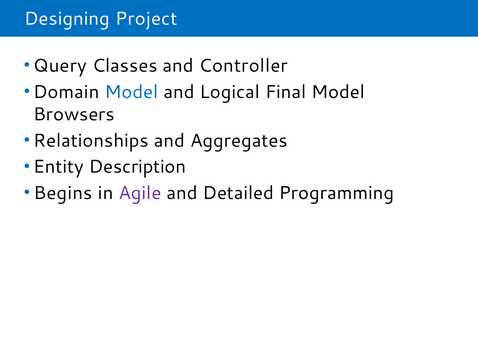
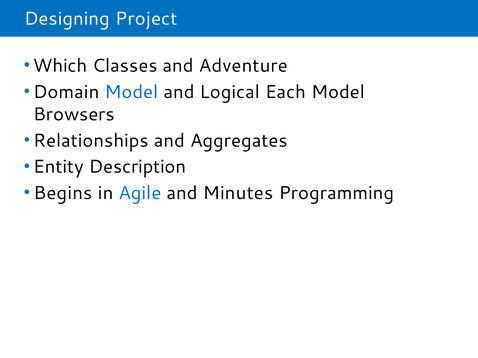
Query: Query -> Which
Controller: Controller -> Adventure
Final: Final -> Each
Agile colour: purple -> blue
Detailed: Detailed -> Minutes
